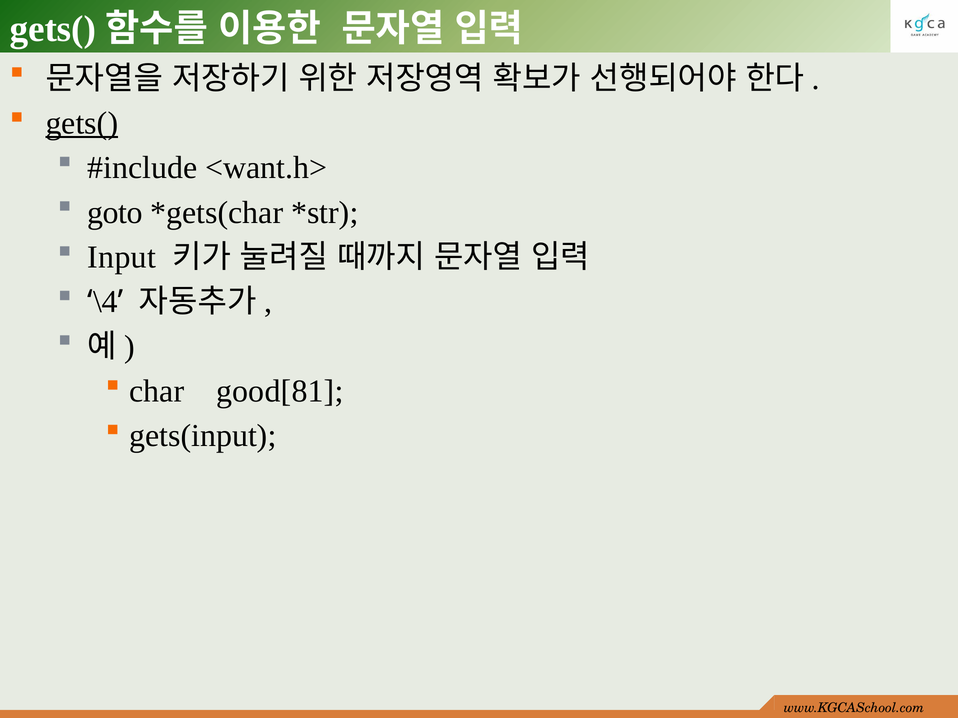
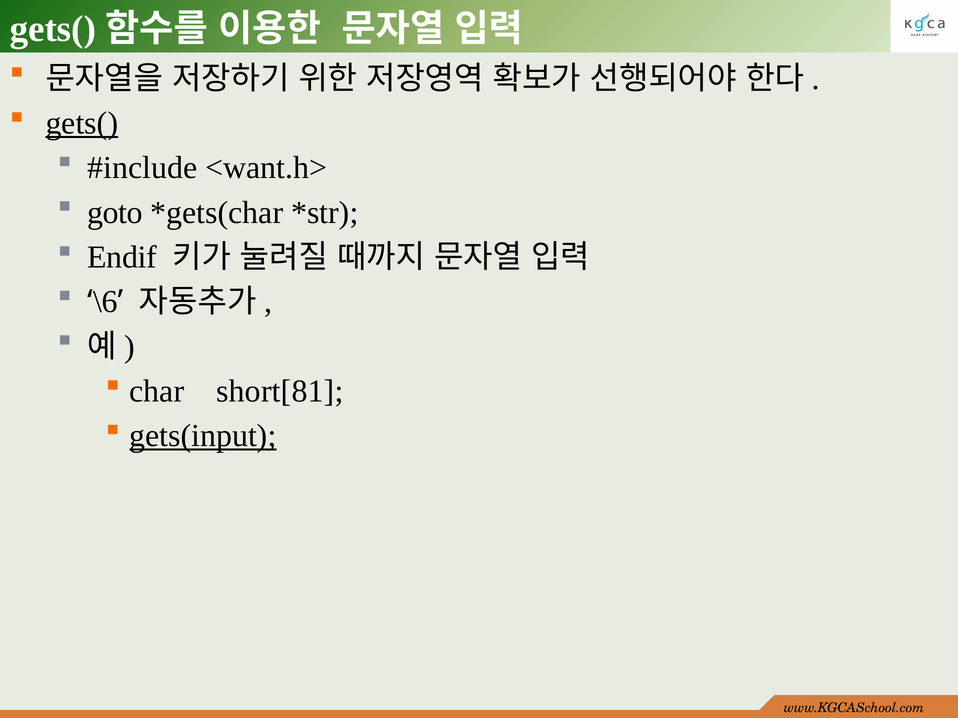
Input: Input -> Endif
\4: \4 -> \6
good[81: good[81 -> short[81
gets(input underline: none -> present
